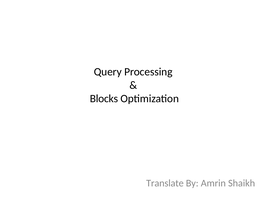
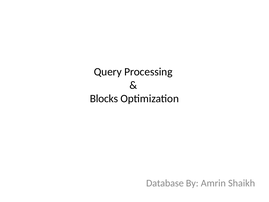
Translate: Translate -> Database
